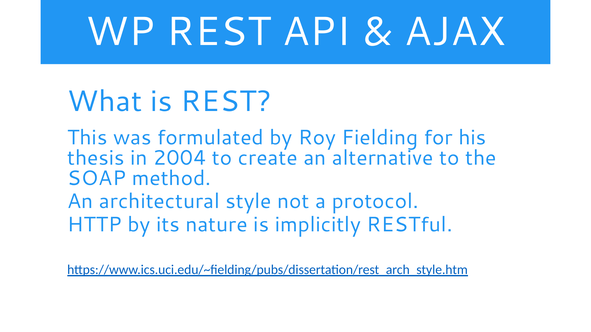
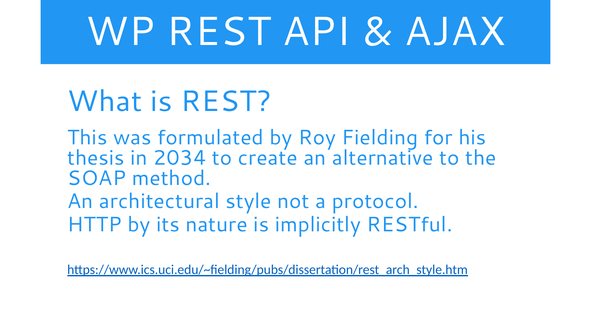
2004: 2004 -> 2034
